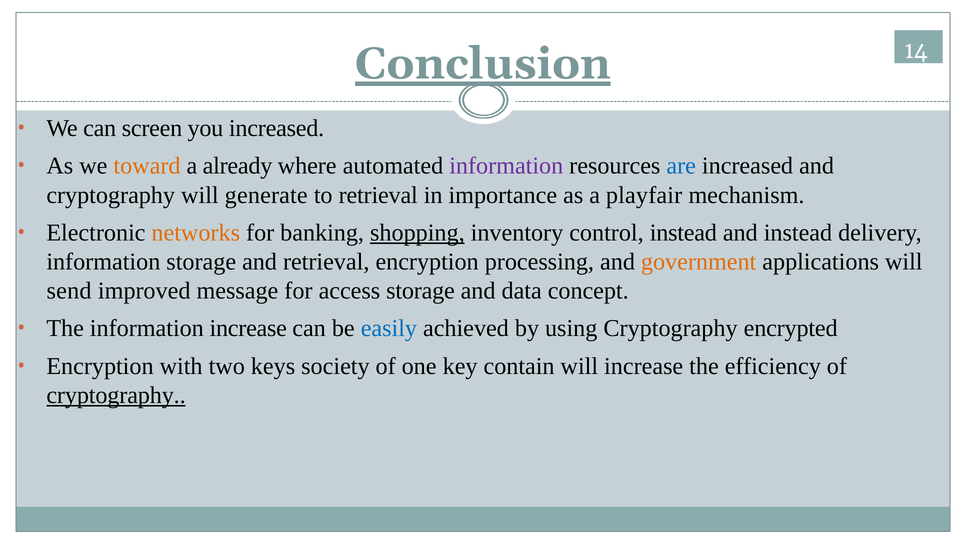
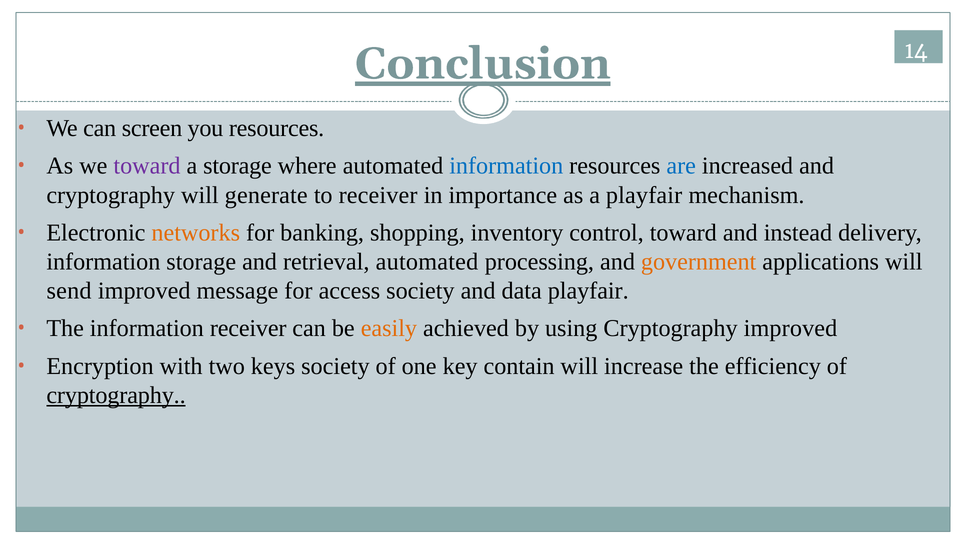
you increased: increased -> resources
toward at (147, 166) colour: orange -> purple
a already: already -> storage
information at (506, 166) colour: purple -> blue
to retrieval: retrieval -> receiver
shopping underline: present -> none
control instead: instead -> toward
retrieval encryption: encryption -> automated
access storage: storage -> society
data concept: concept -> playfair
information increase: increase -> receiver
easily colour: blue -> orange
Cryptography encrypted: encrypted -> improved
